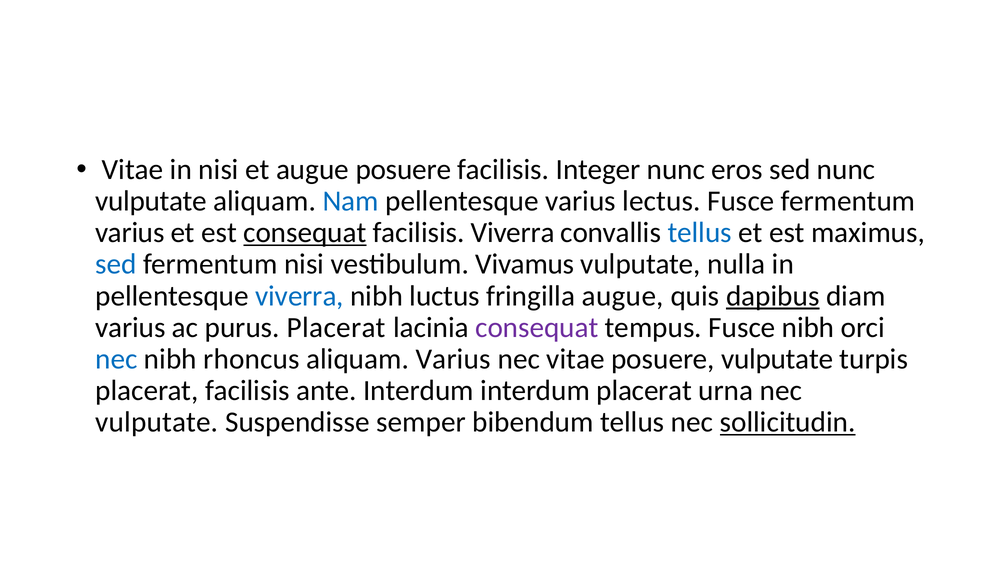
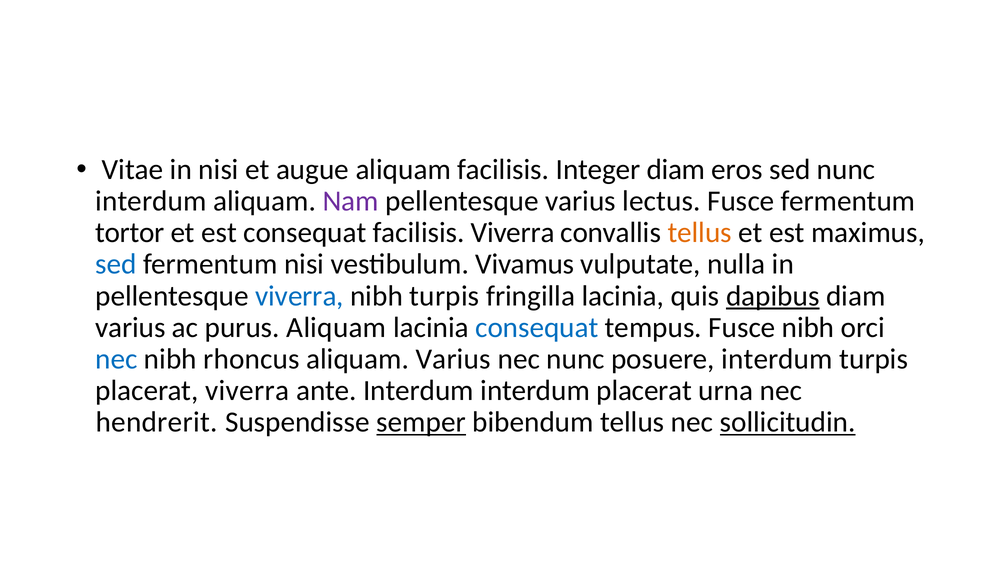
augue posuere: posuere -> aliquam
Integer nunc: nunc -> diam
vulputate at (151, 201): vulputate -> interdum
Nam colour: blue -> purple
varius at (130, 233): varius -> tortor
consequat at (305, 233) underline: present -> none
tellus at (700, 233) colour: blue -> orange
nibh luctus: luctus -> turpis
fringilla augue: augue -> lacinia
purus Placerat: Placerat -> Aliquam
consequat at (537, 328) colour: purple -> blue
nec vitae: vitae -> nunc
posuere vulputate: vulputate -> interdum
placerat facilisis: facilisis -> viverra
vulputate at (157, 422): vulputate -> hendrerit
semper underline: none -> present
